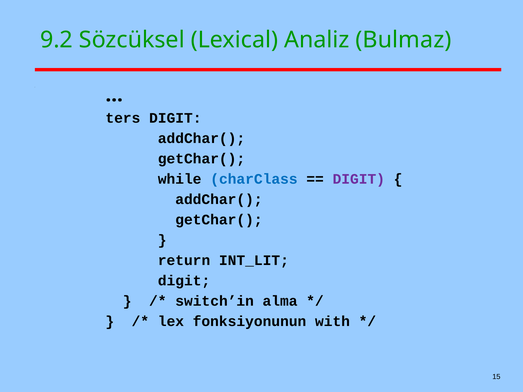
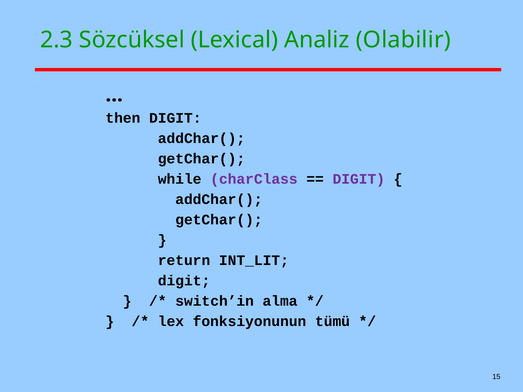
9.2: 9.2 -> 2.3
Bulmaz: Bulmaz -> Olabilir
ters: ters -> then
charClass colour: blue -> purple
with: with -> tümü
